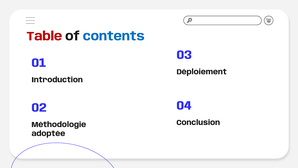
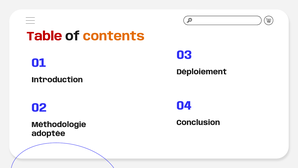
contents colour: blue -> orange
